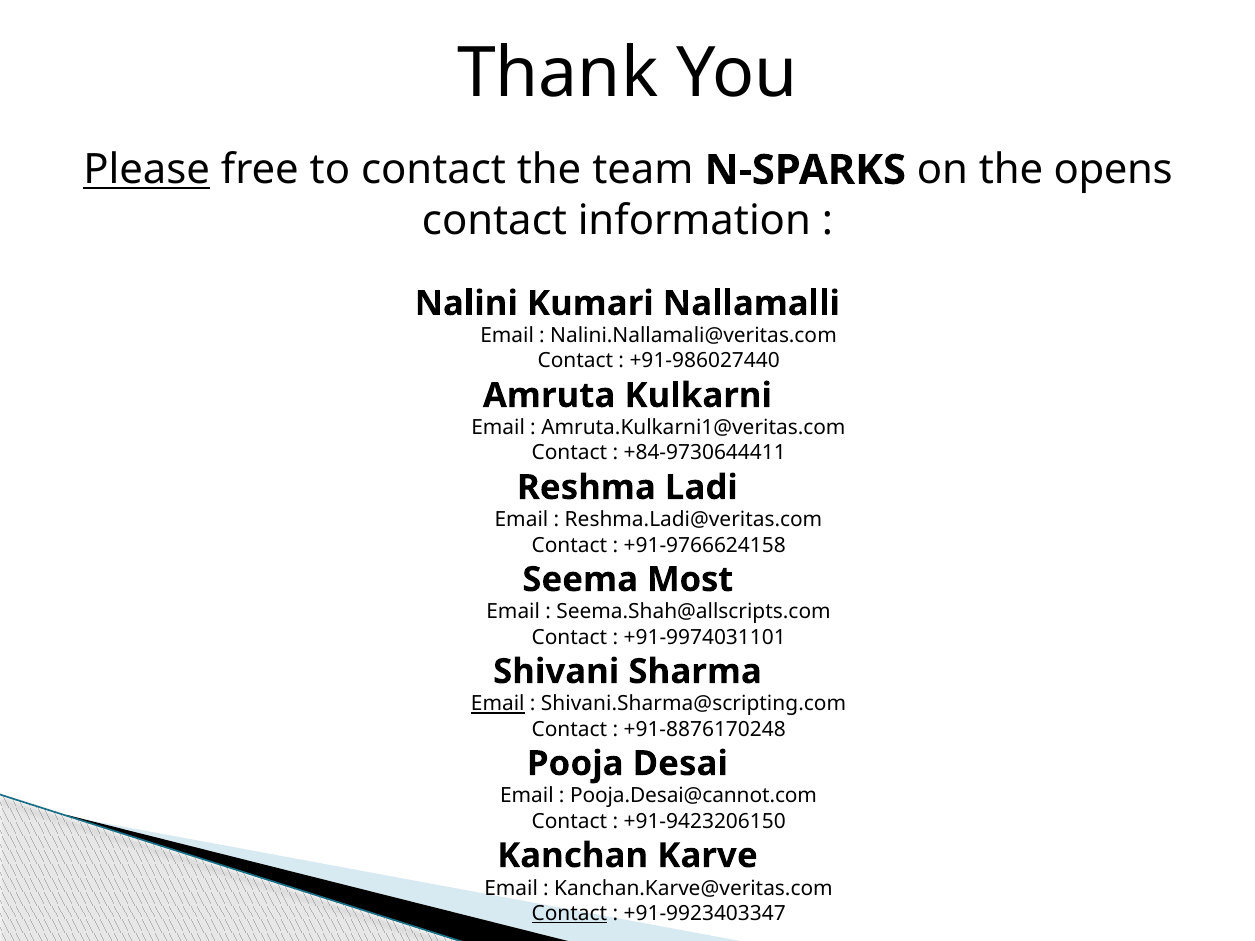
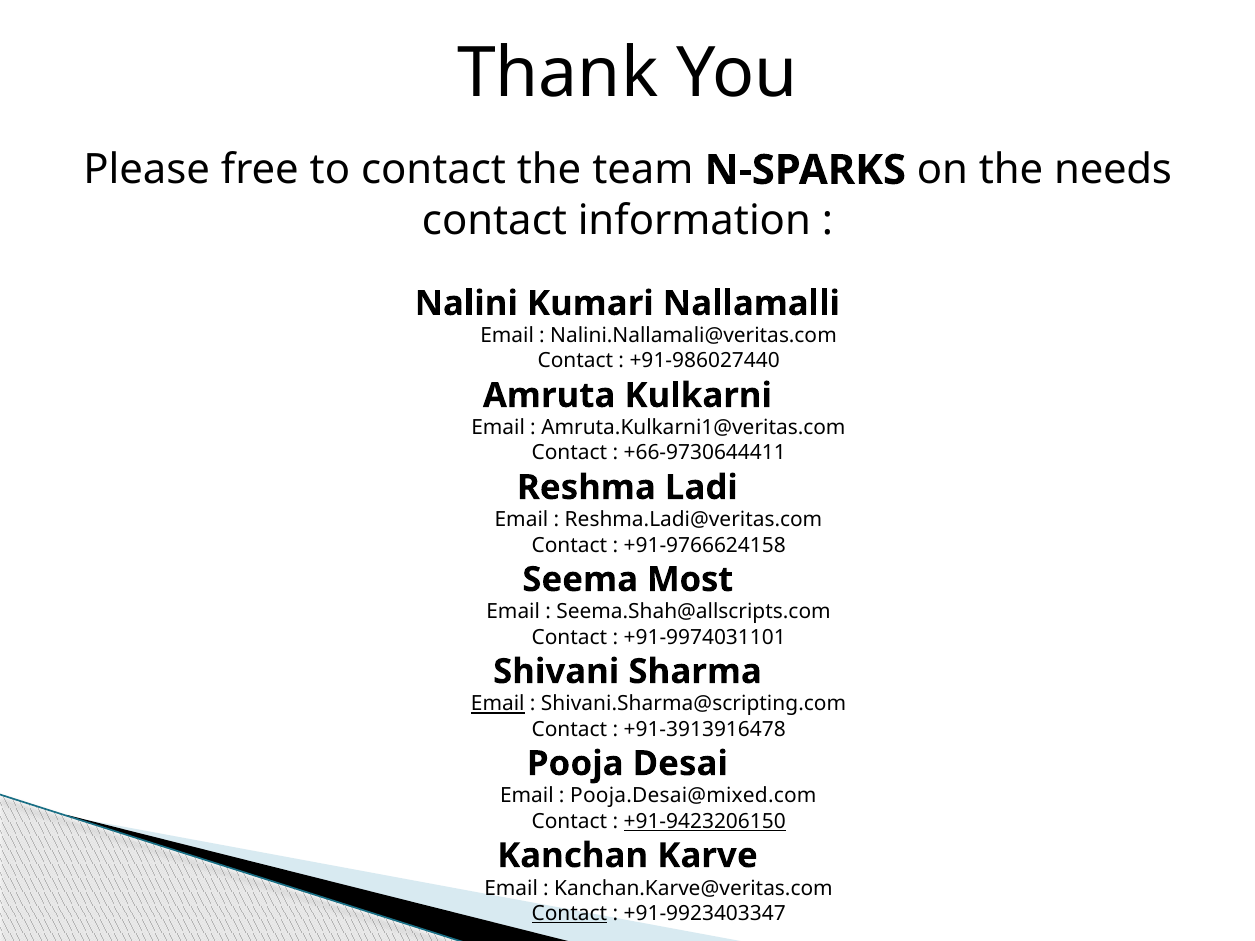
Please underline: present -> none
opens: opens -> needs
+84-9730644411: +84-9730644411 -> +66-9730644411
+91-8876170248: +91-8876170248 -> +91-3913916478
Pooja.Desai@cannot.com: Pooja.Desai@cannot.com -> Pooja.Desai@mixed.com
+91-9423206150 underline: none -> present
